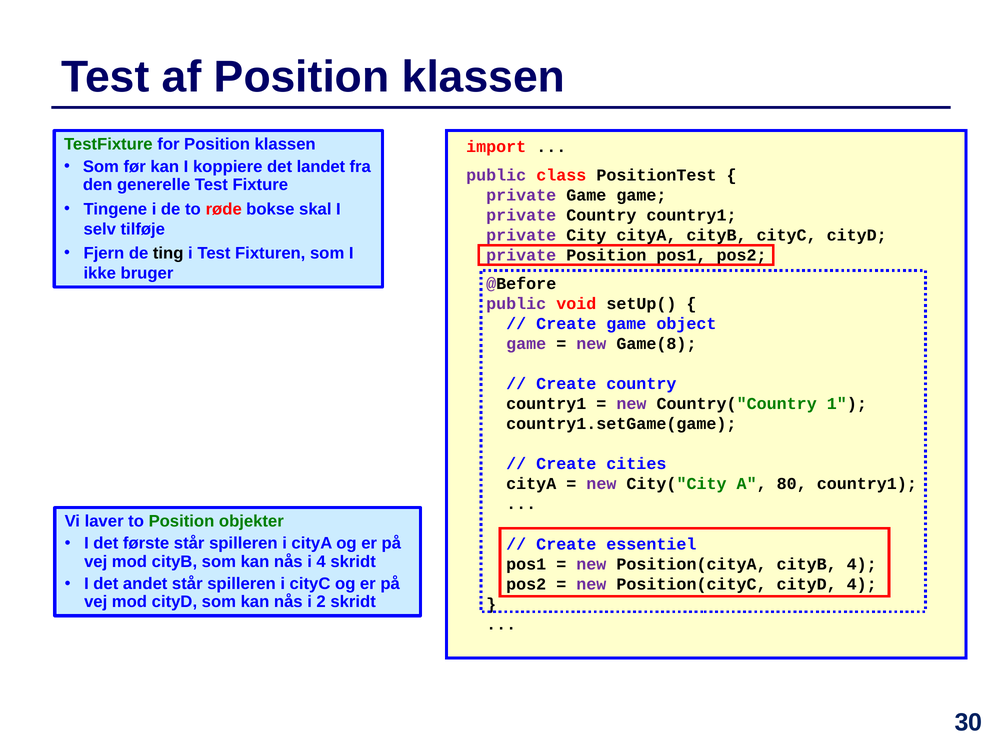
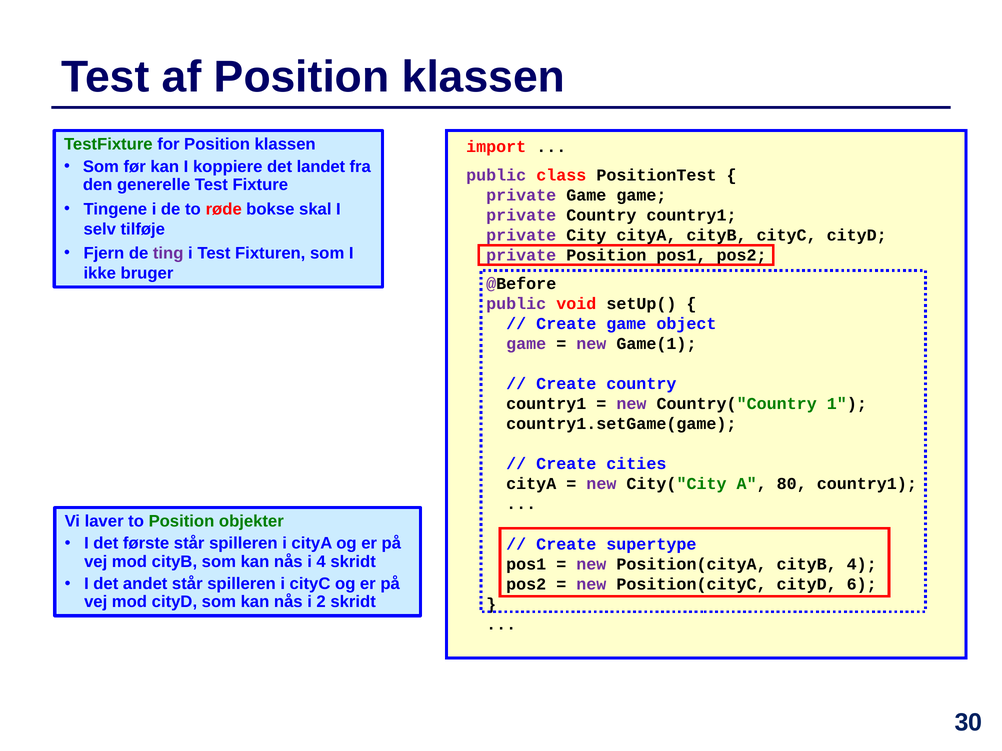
ting colour: black -> purple
Game(8: Game(8 -> Game(1
essentiel: essentiel -> supertype
cityD 4: 4 -> 6
